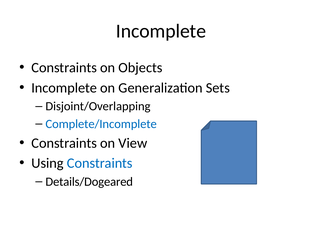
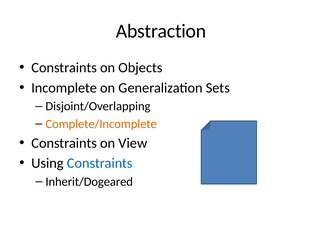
Incomplete at (161, 31): Incomplete -> Abstraction
Complete/Incomplete colour: blue -> orange
Details/Dogeared: Details/Dogeared -> Inherit/Dogeared
